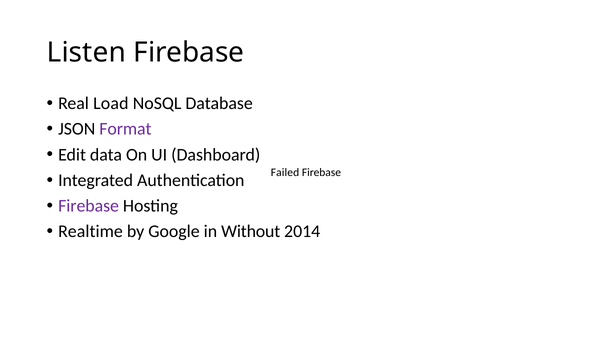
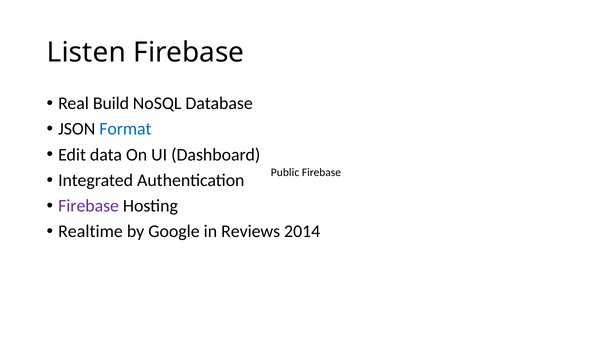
Load: Load -> Build
Format colour: purple -> blue
Failed: Failed -> Public
Without: Without -> Reviews
